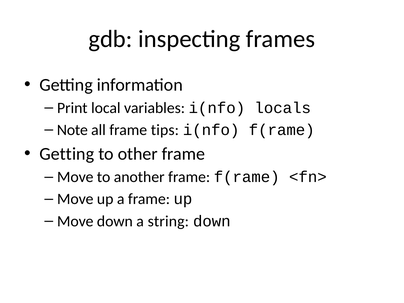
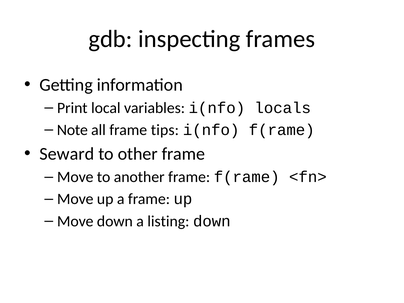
Getting at (67, 154): Getting -> Seward
string: string -> listing
